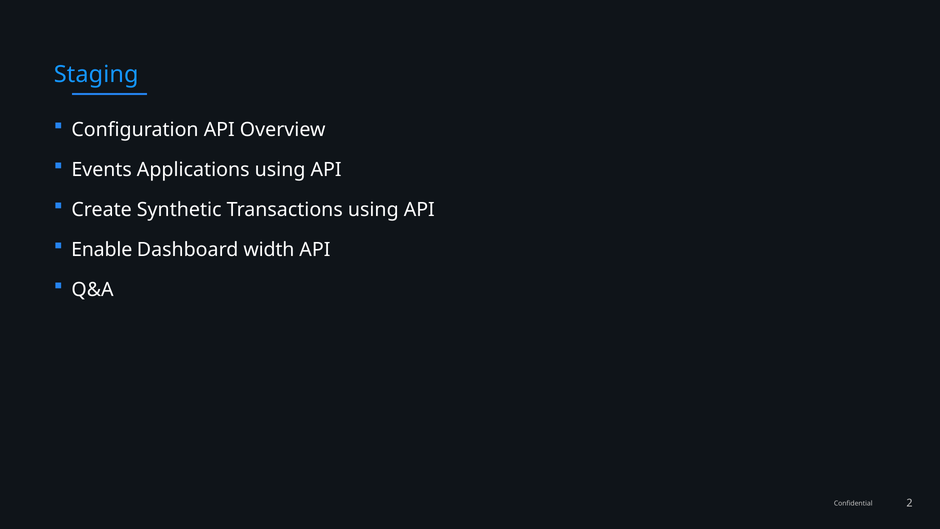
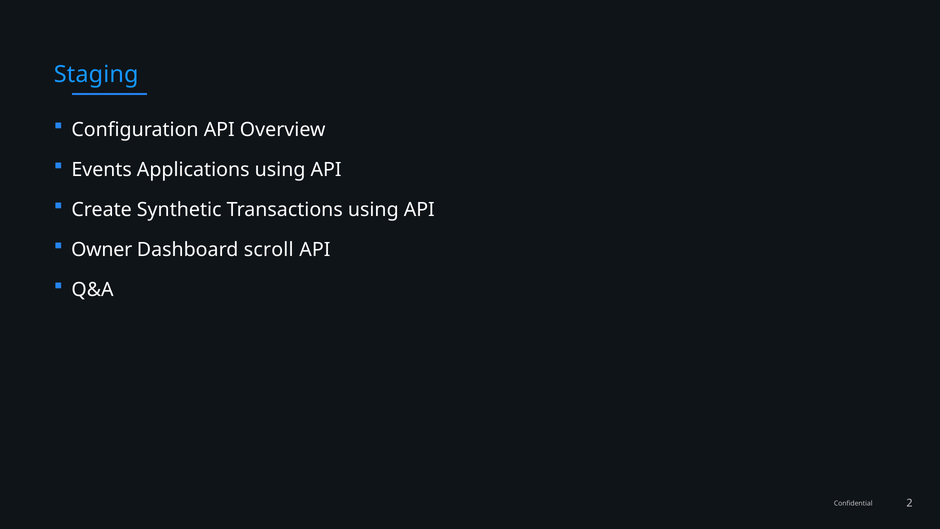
Enable: Enable -> Owner
width: width -> scroll
